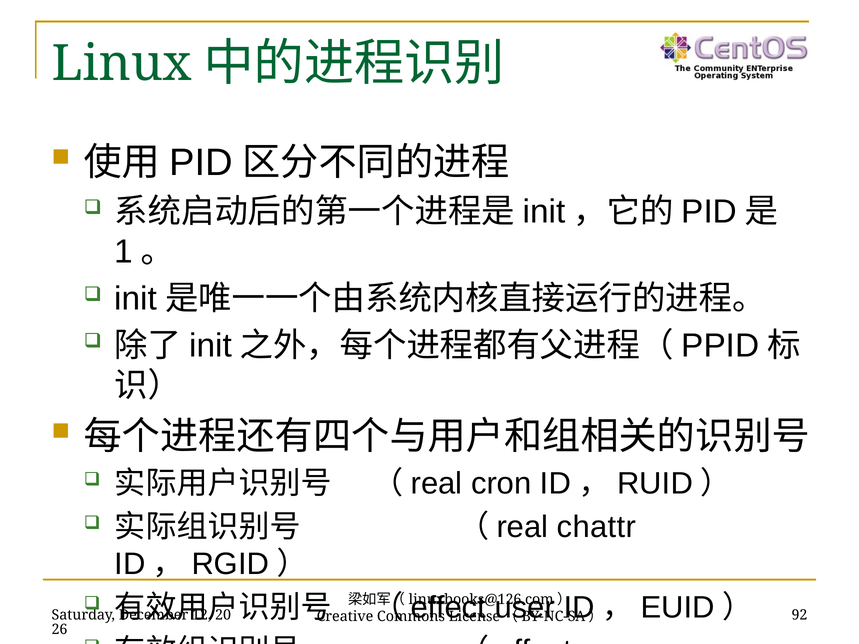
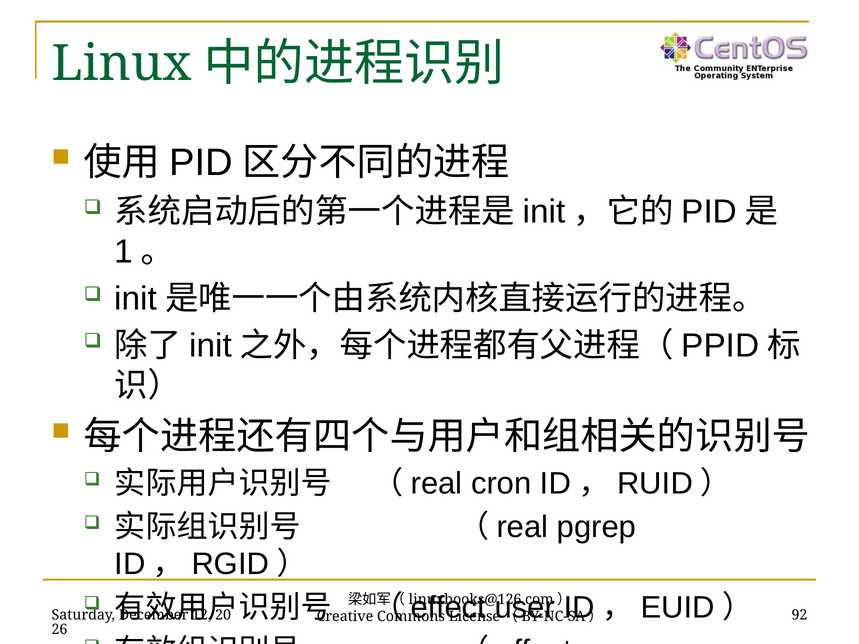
chattr: chattr -> pgrep
